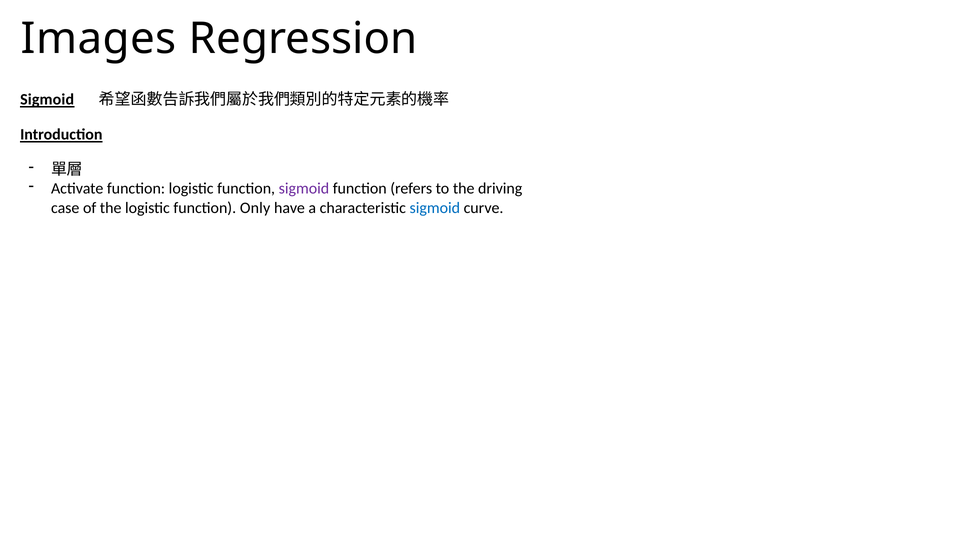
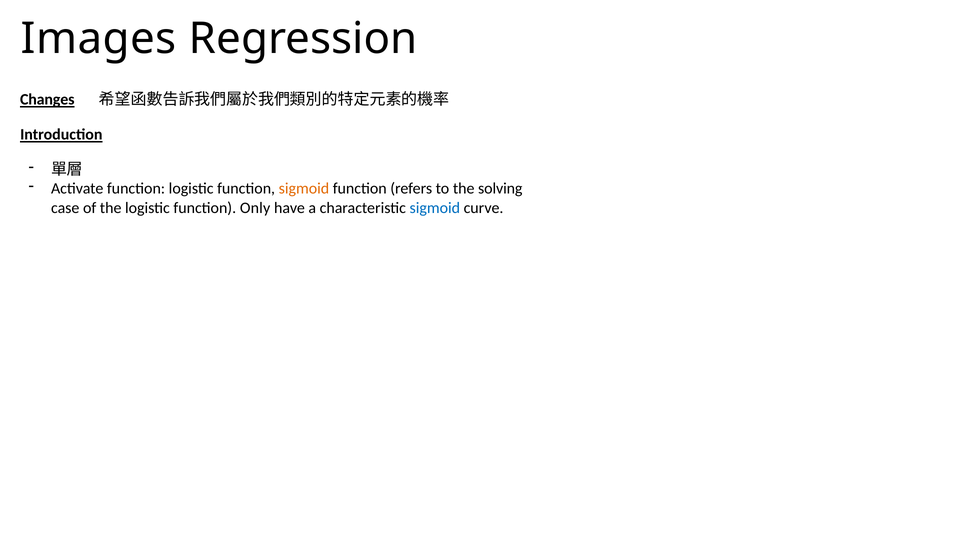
Sigmoid at (47, 100): Sigmoid -> Changes
sigmoid at (304, 189) colour: purple -> orange
driving: driving -> solving
